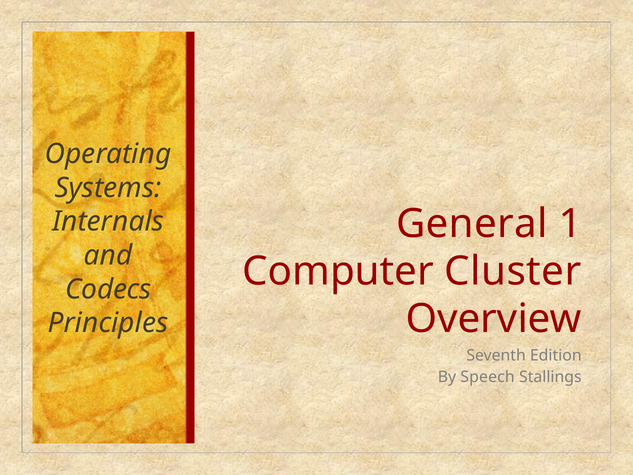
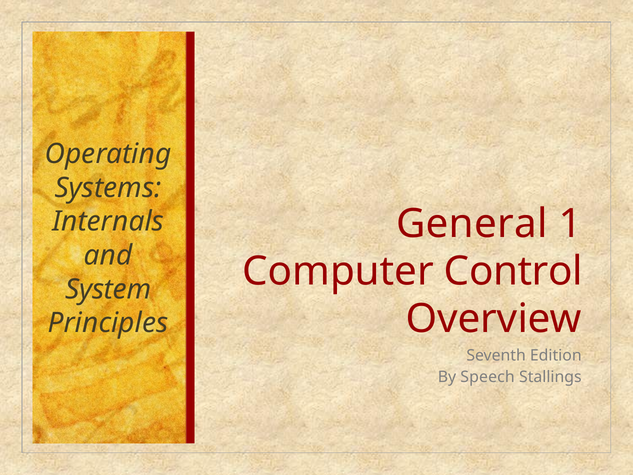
Cluster: Cluster -> Control
Codecs: Codecs -> System
